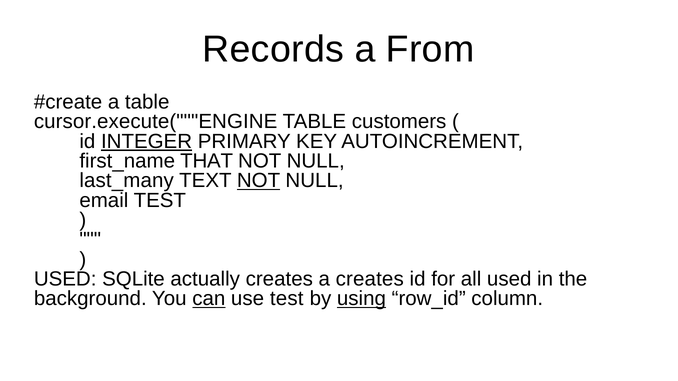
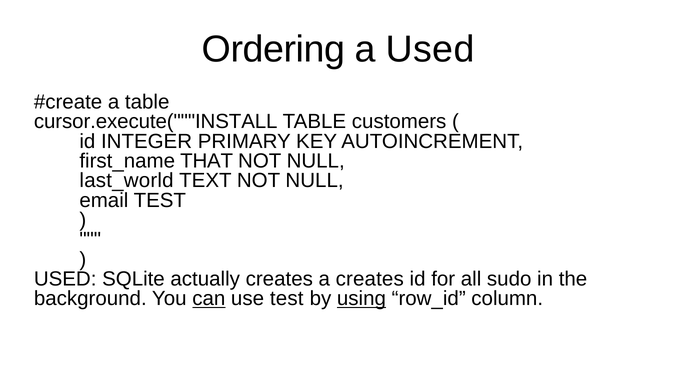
Records: Records -> Ordering
a From: From -> Used
cursor.execute("""ENGINE: cursor.execute("""ENGINE -> cursor.execute("""INSTALL
INTEGER underline: present -> none
last_many: last_many -> last_world
NOT at (259, 181) underline: present -> none
all used: used -> sudo
